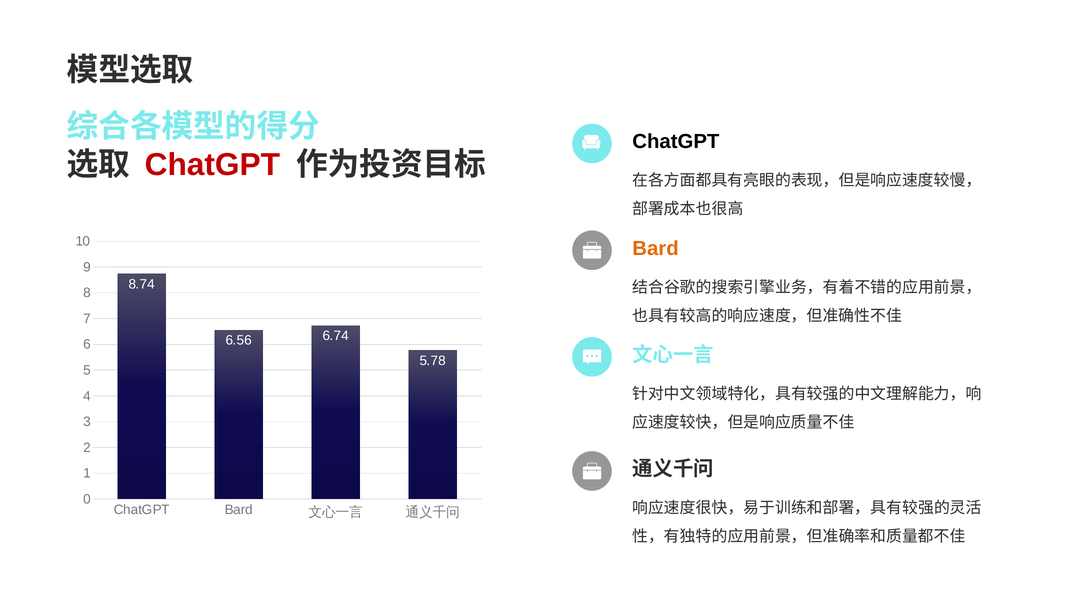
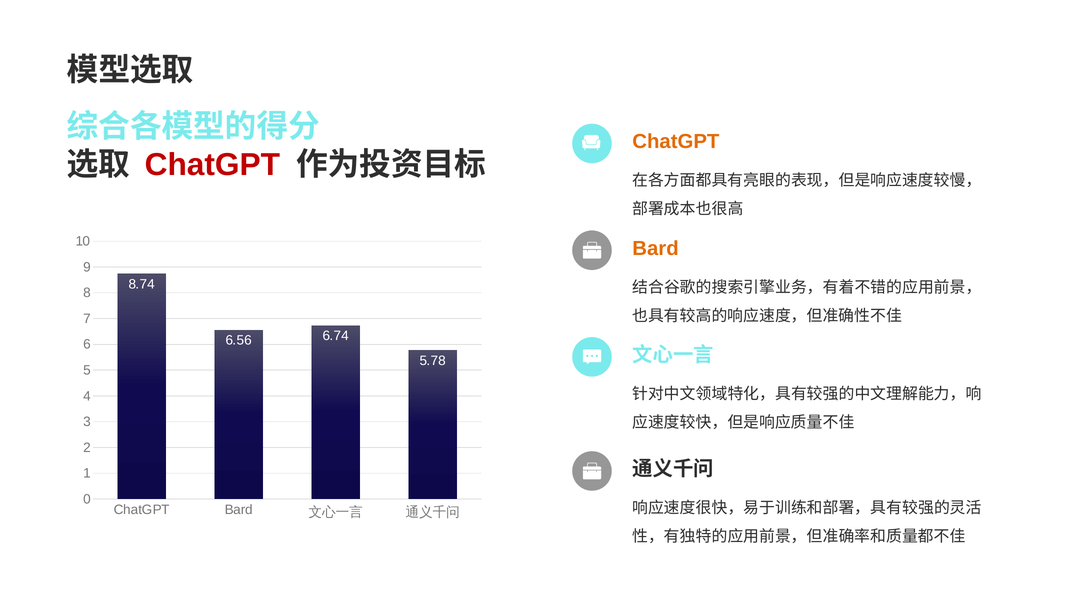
ChatGPT at (676, 142) colour: black -> orange
